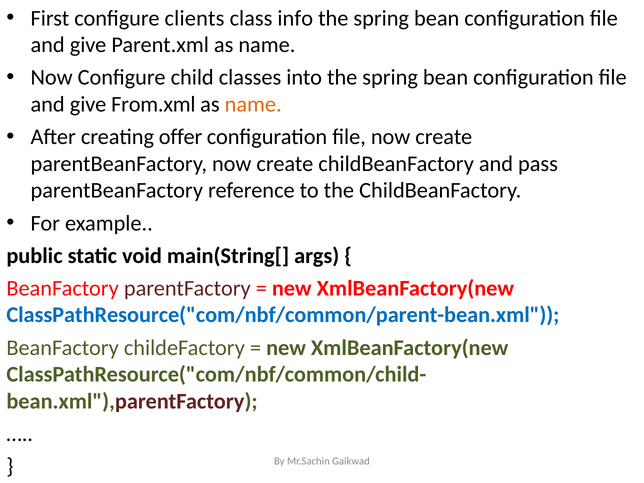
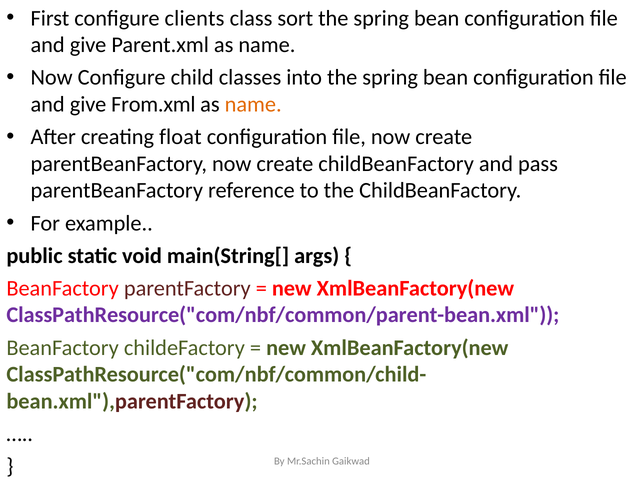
info: info -> sort
offer: offer -> float
ClassPathResource("com/nbf/common/parent-bean.xml colour: blue -> purple
